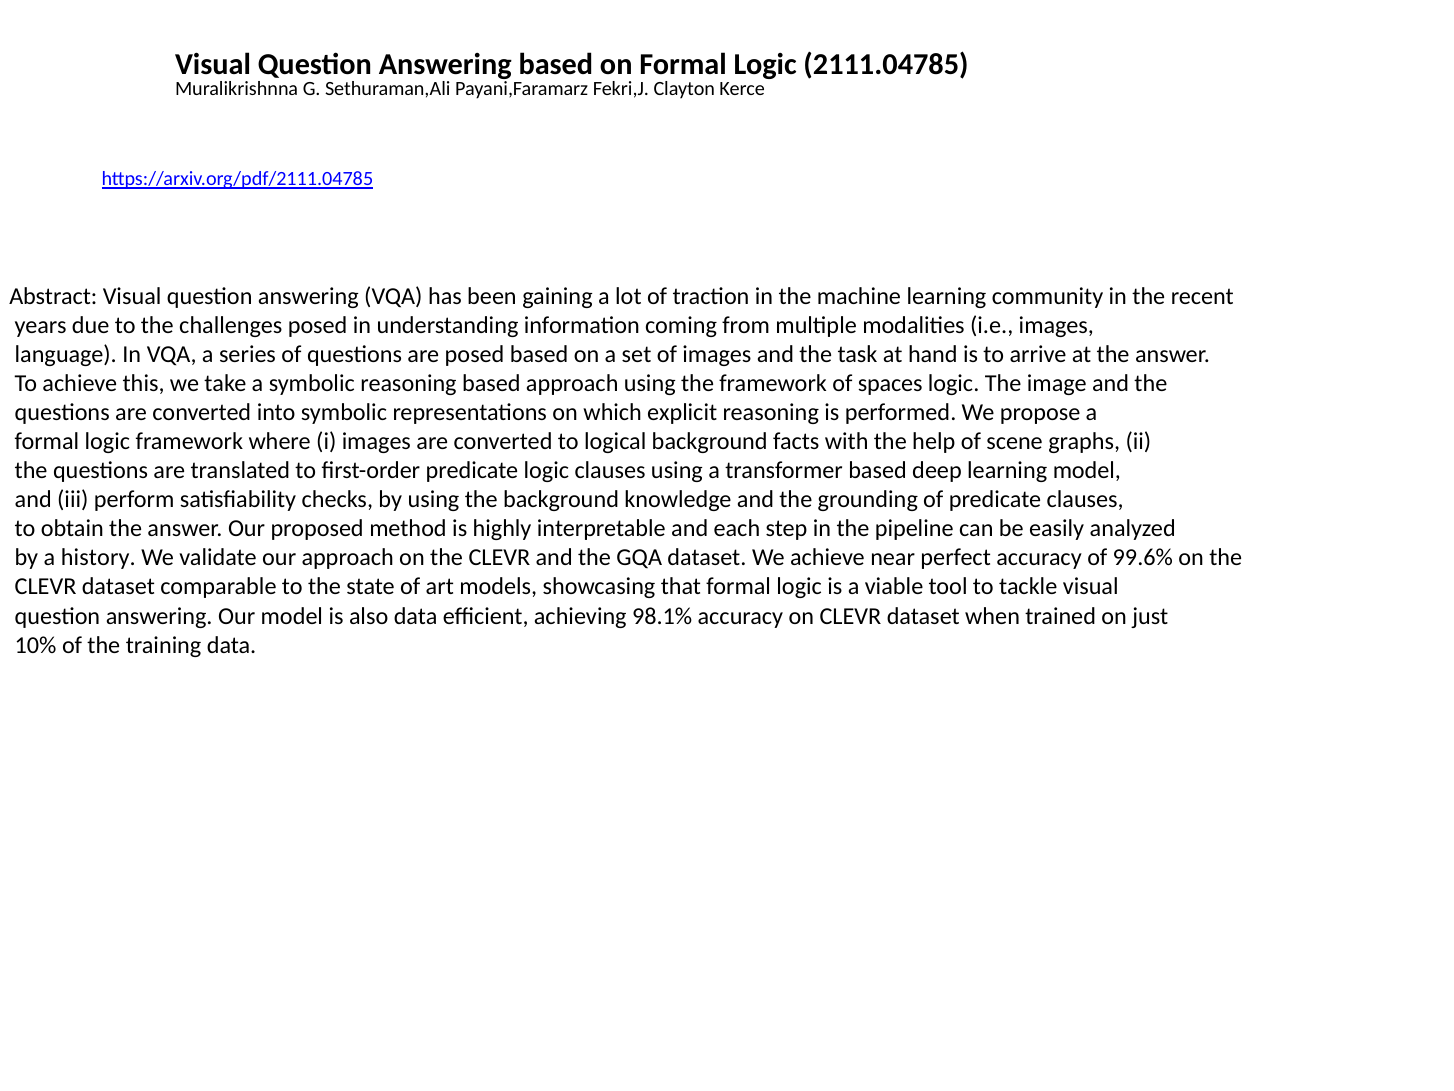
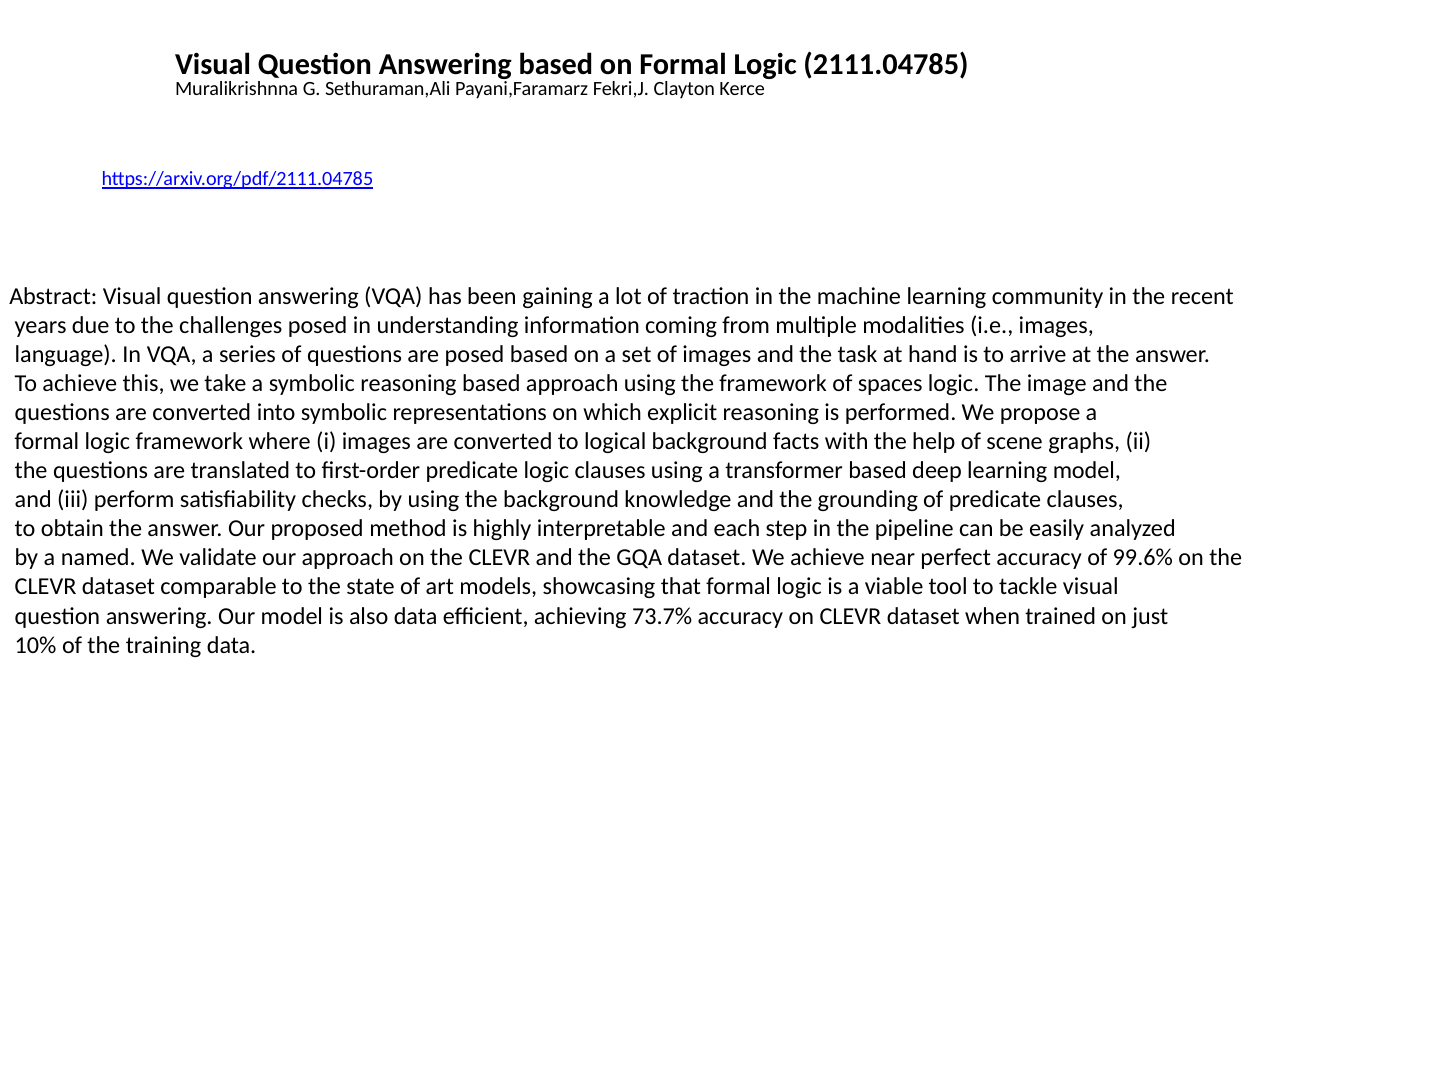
history: history -> named
98.1%: 98.1% -> 73.7%
